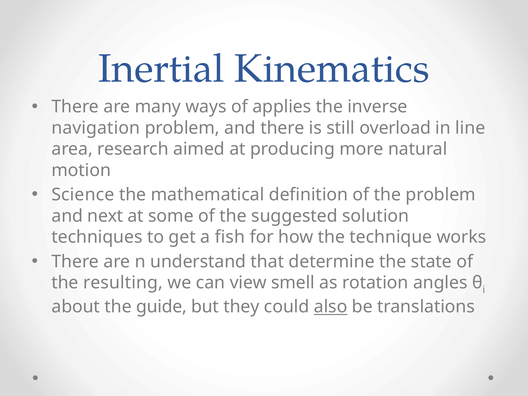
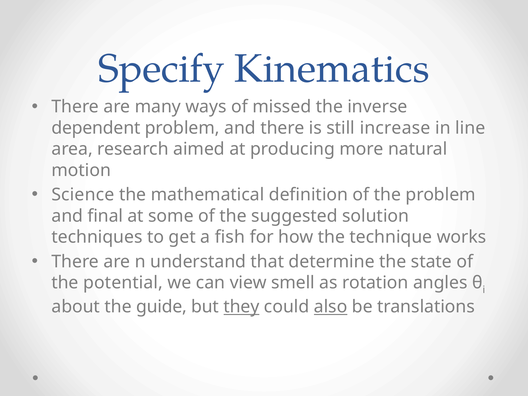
Inertial: Inertial -> Specify
applies: applies -> missed
navigation: navigation -> dependent
overload: overload -> increase
next: next -> final
resulting: resulting -> potential
they underline: none -> present
